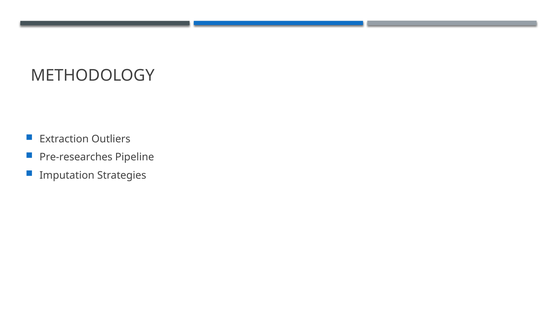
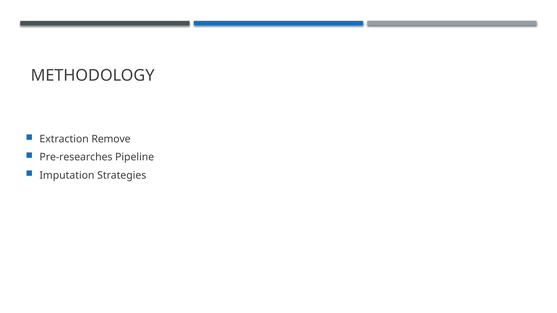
Outliers: Outliers -> Remove
